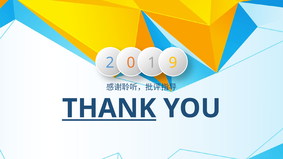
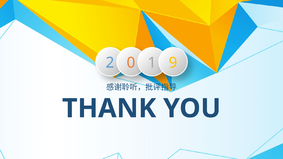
THANK underline: present -> none
